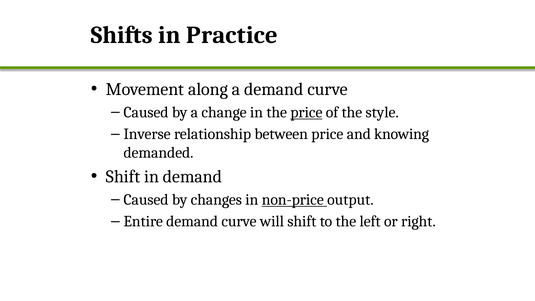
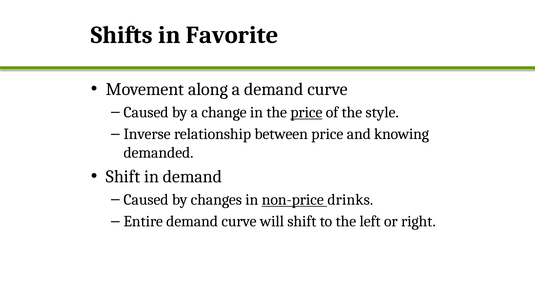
Practice: Practice -> Favorite
output: output -> drinks
